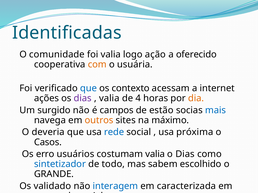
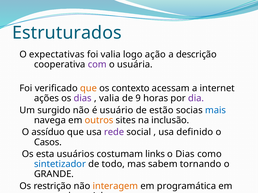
Identificadas: Identificadas -> Estruturados
comunidade: comunidade -> expectativas
oferecido: oferecido -> descrição
com colour: orange -> purple
que at (89, 89) colour: blue -> orange
4: 4 -> 9
dia colour: orange -> purple
campos: campos -> usuário
máximo: máximo -> inclusão
deveria: deveria -> assíduo
rede at (114, 132) colour: blue -> purple
próxima: próxima -> definido
erro: erro -> esta
costumam valia: valia -> links
escolhido: escolhido -> tornando
validado: validado -> restrição
interagem colour: blue -> orange
caracterizada: caracterizada -> programática
